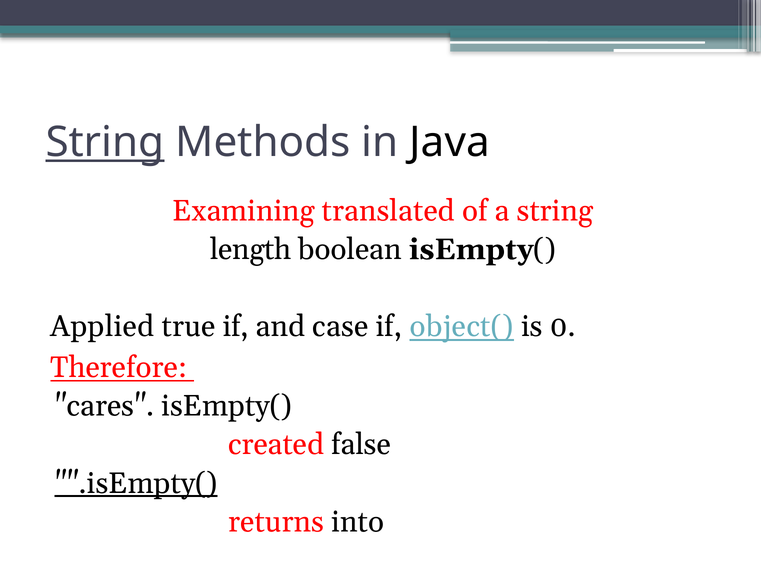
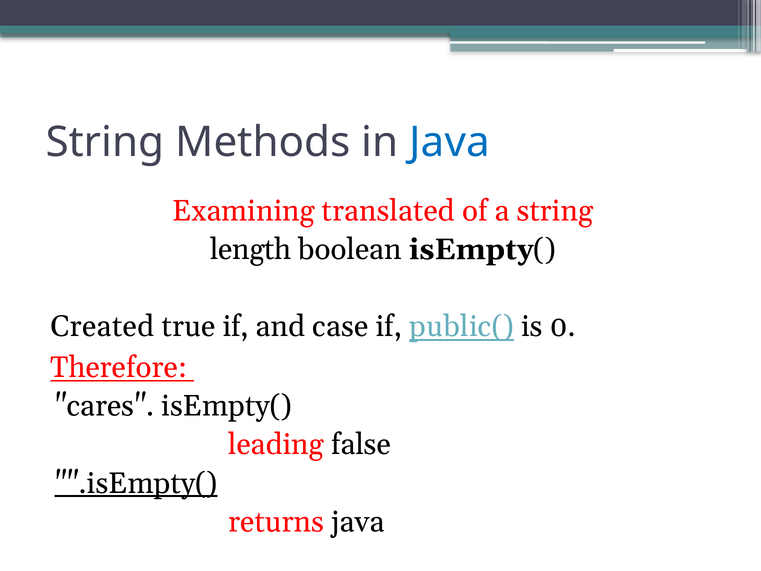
String at (105, 142) underline: present -> none
Java at (450, 142) colour: black -> blue
Applied: Applied -> Created
object(: object( -> public(
created: created -> leading
returns into: into -> java
